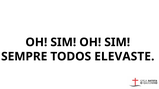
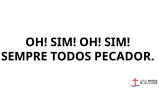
ELEVASTE: ELEVASTE -> PECADOR
